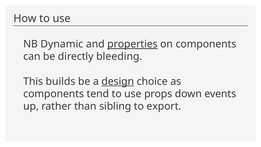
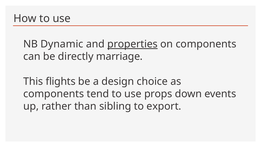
bleeding: bleeding -> marriage
builds: builds -> flights
design underline: present -> none
